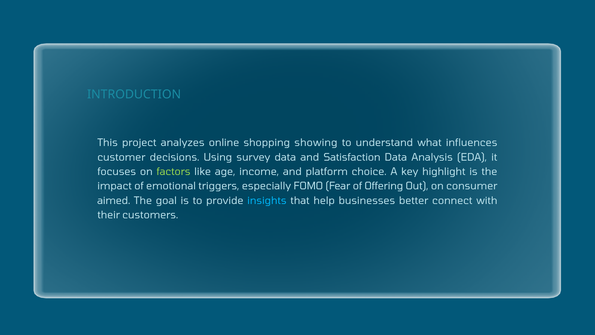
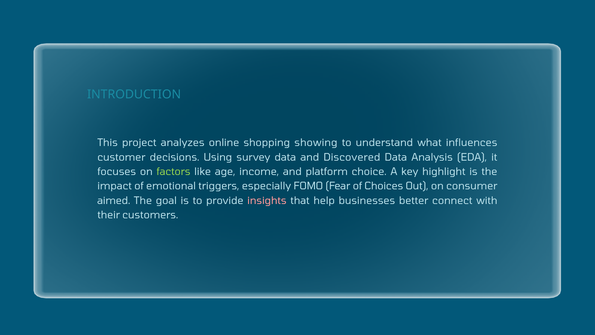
Satisfaction: Satisfaction -> Discovered
Offering: Offering -> Choices
insights colour: light blue -> pink
